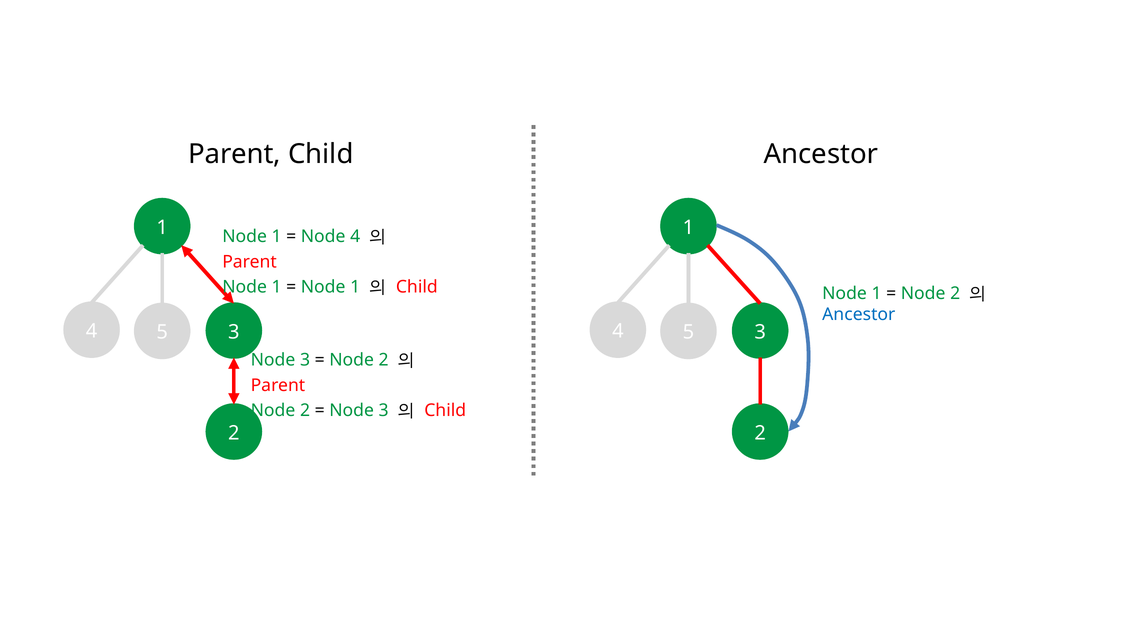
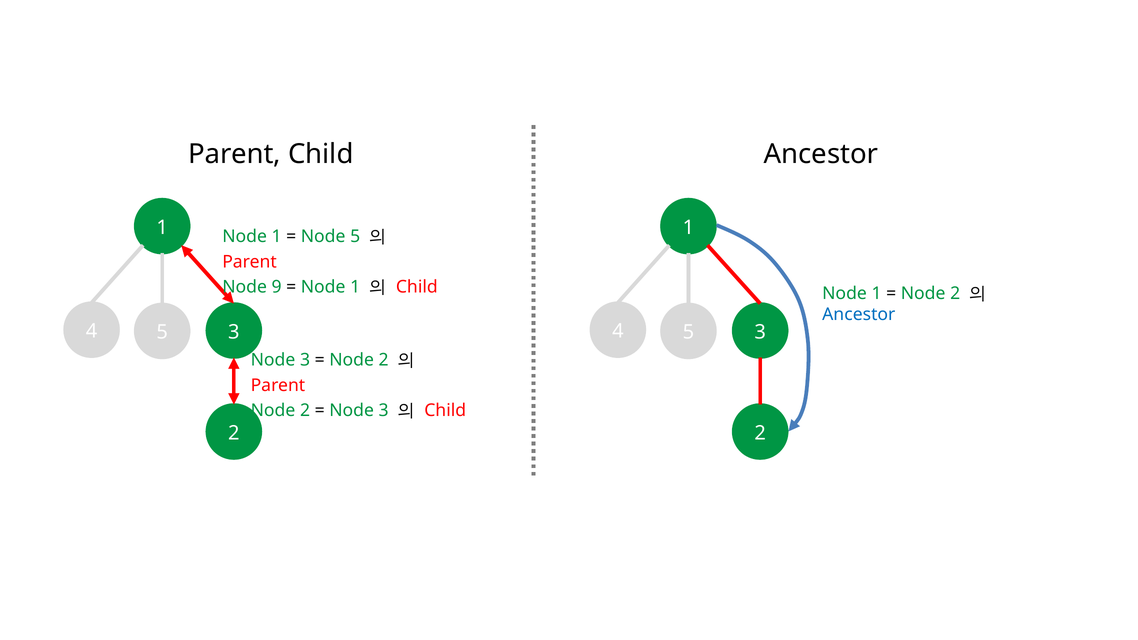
Node 4: 4 -> 5
1 at (277, 287): 1 -> 9
